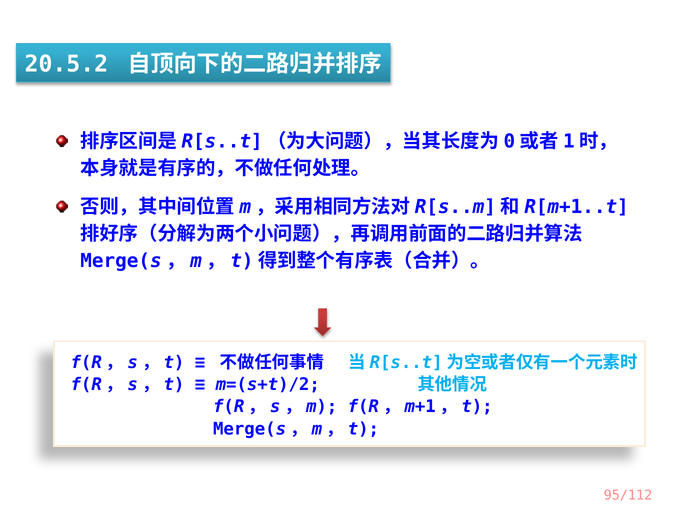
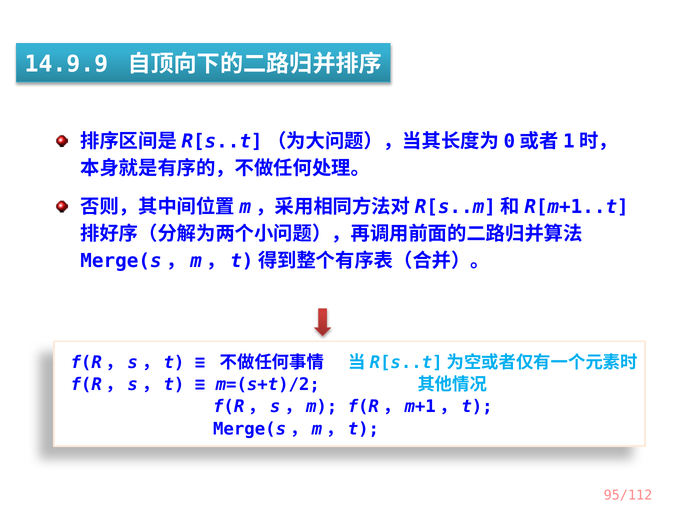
20.5.2: 20.5.2 -> 14.9.9
